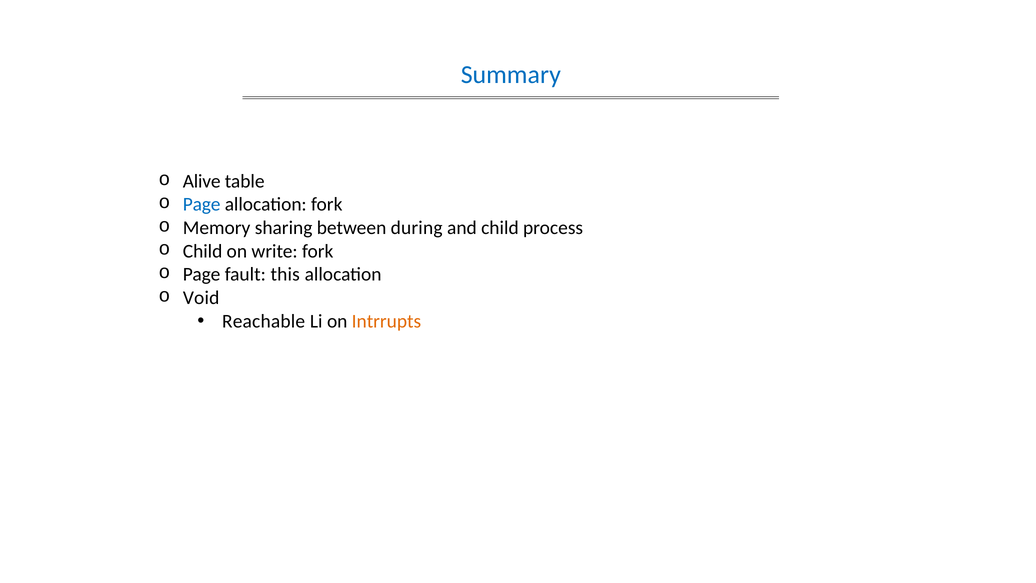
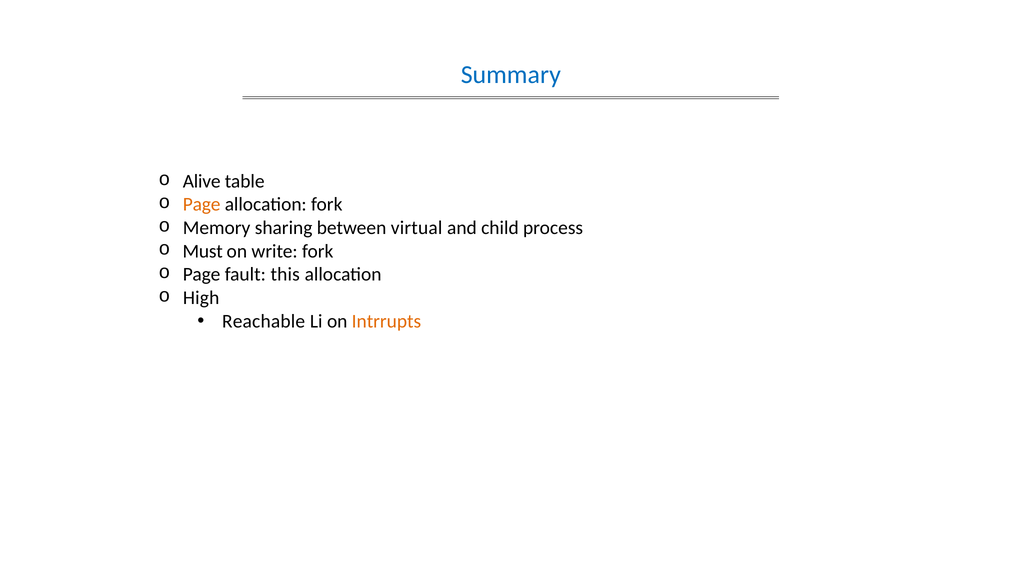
Page at (202, 204) colour: blue -> orange
during: during -> virtual
Child at (203, 251): Child -> Must
Void: Void -> High
